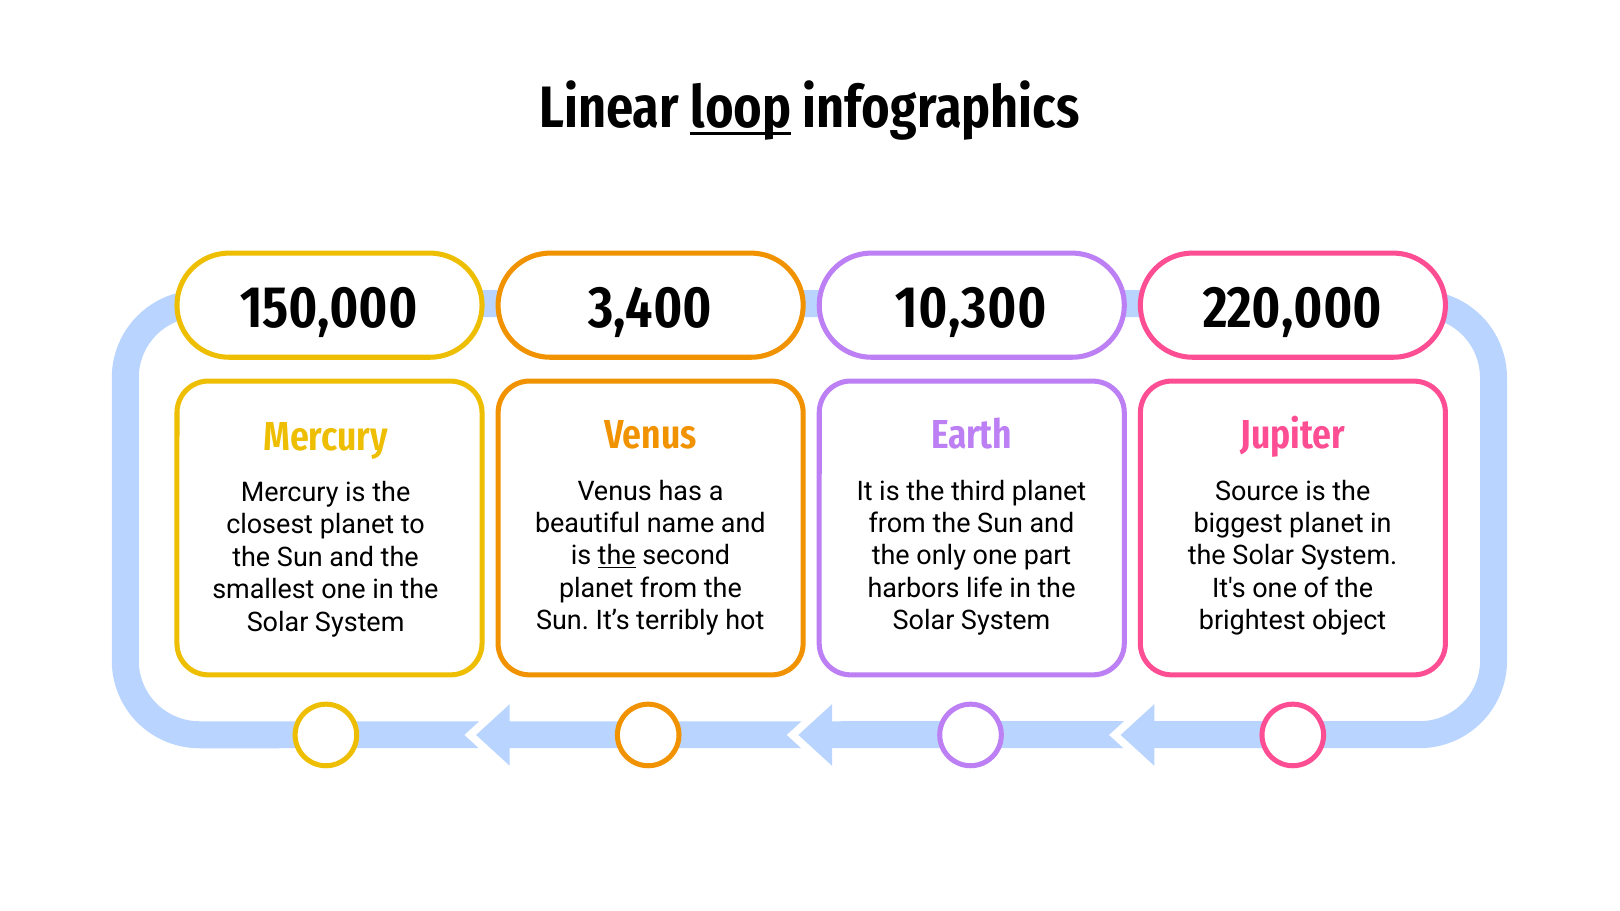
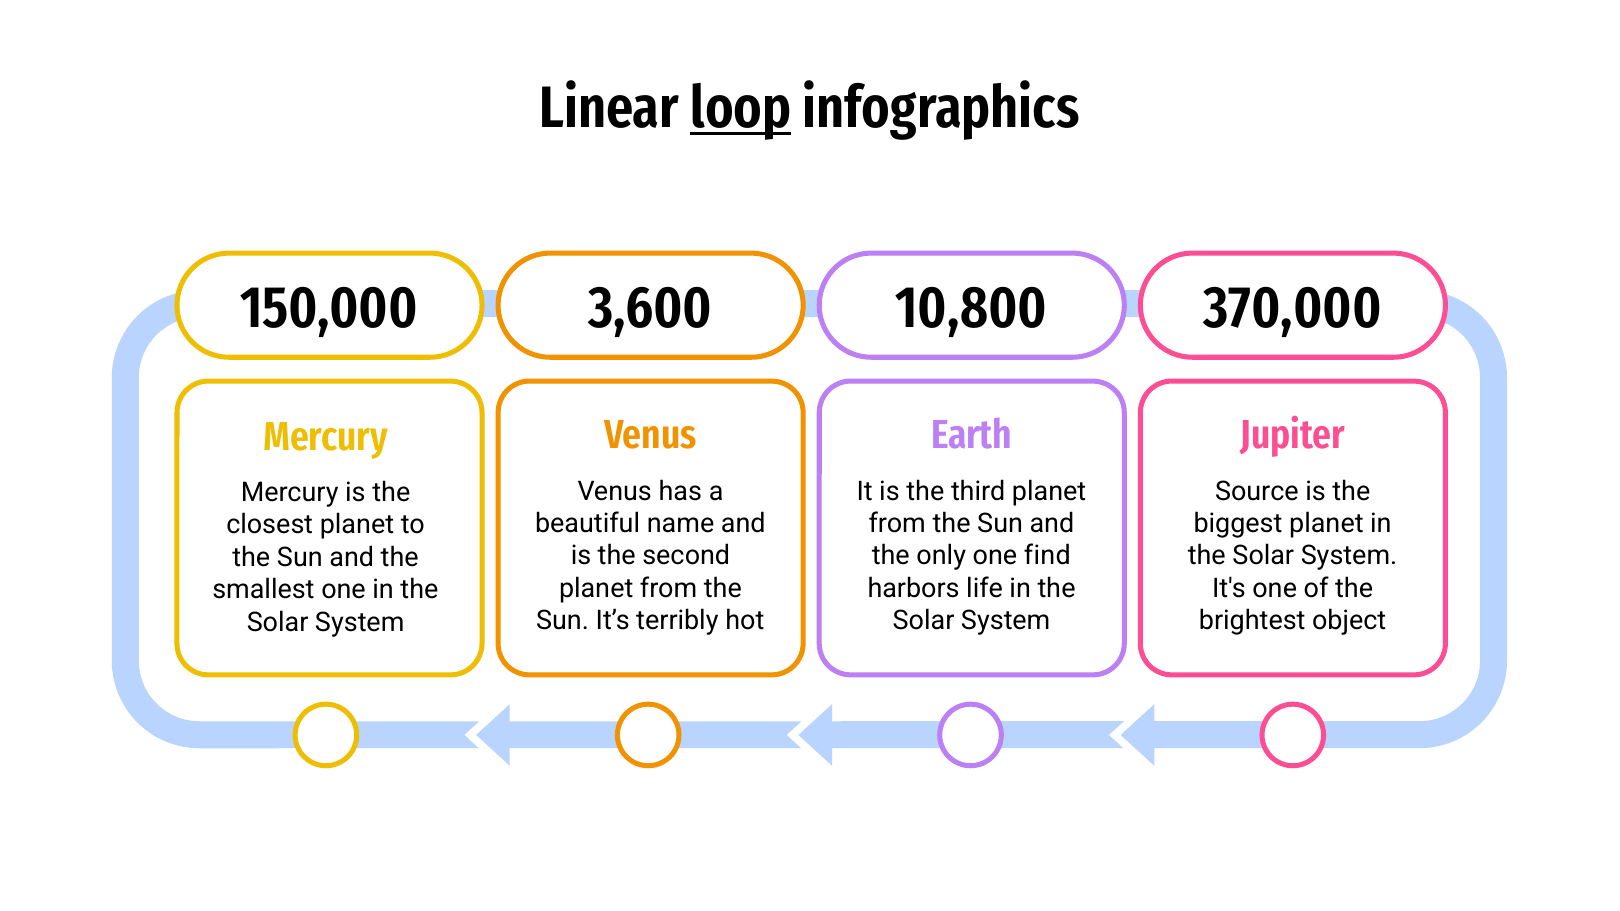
3,400: 3,400 -> 3,600
10,300: 10,300 -> 10,800
220,000: 220,000 -> 370,000
the at (617, 556) underline: present -> none
part: part -> find
